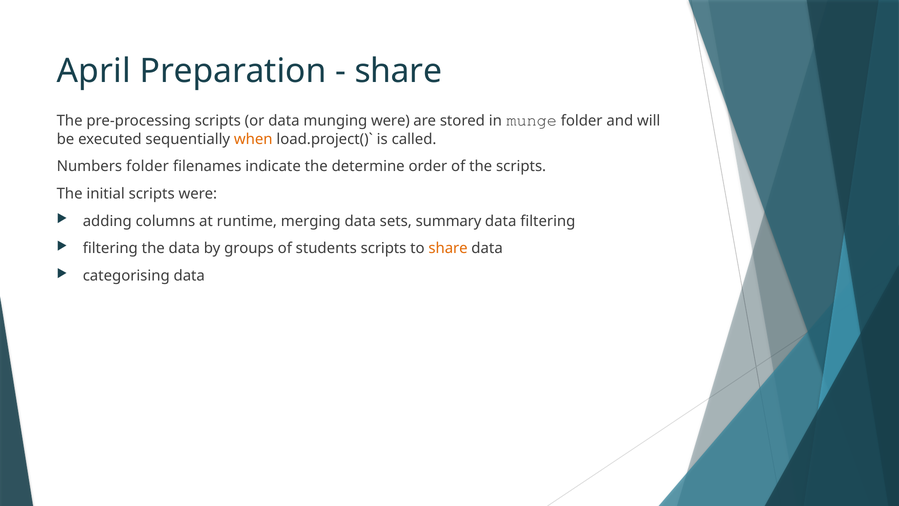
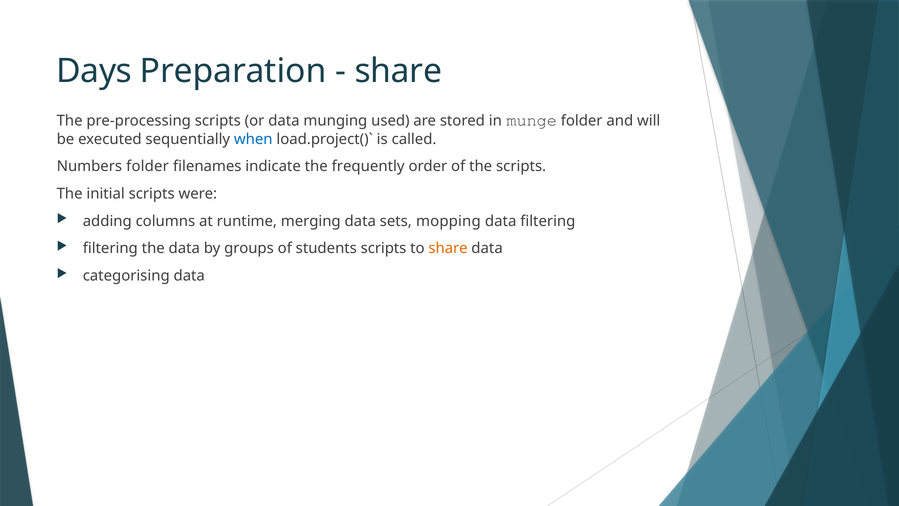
April: April -> Days
munging were: were -> used
when colour: orange -> blue
determine: determine -> frequently
summary: summary -> mopping
